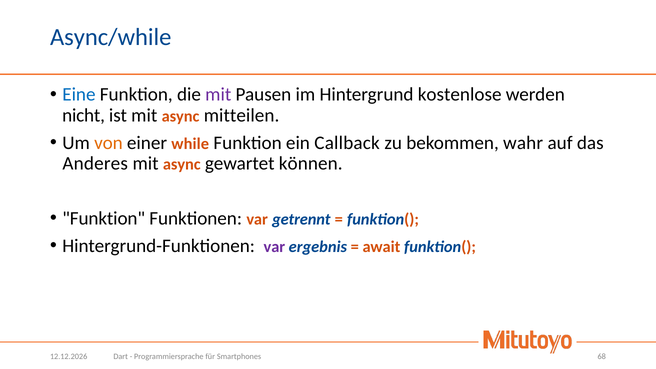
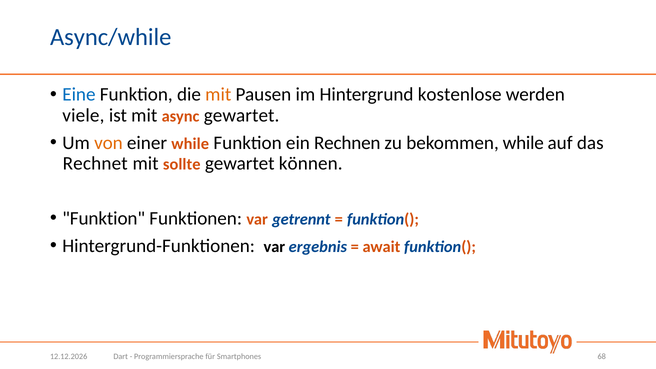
mit at (218, 95) colour: purple -> orange
nicht: nicht -> viele
async mitteilen: mitteilen -> gewartet
Callback: Callback -> Rechnen
bekommen wahr: wahr -> while
Anderes: Anderes -> Rechnet
async at (182, 164): async -> sollte
var at (274, 247) colour: purple -> black
